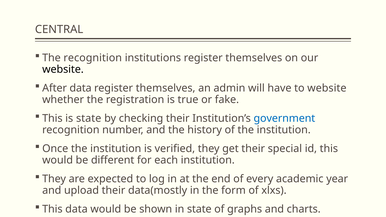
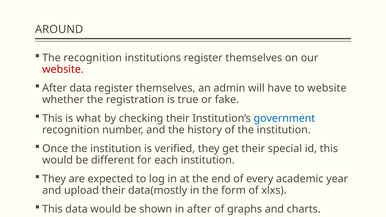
CENTRAL: CENTRAL -> AROUND
website at (63, 69) colour: black -> red
is state: state -> what
in state: state -> after
